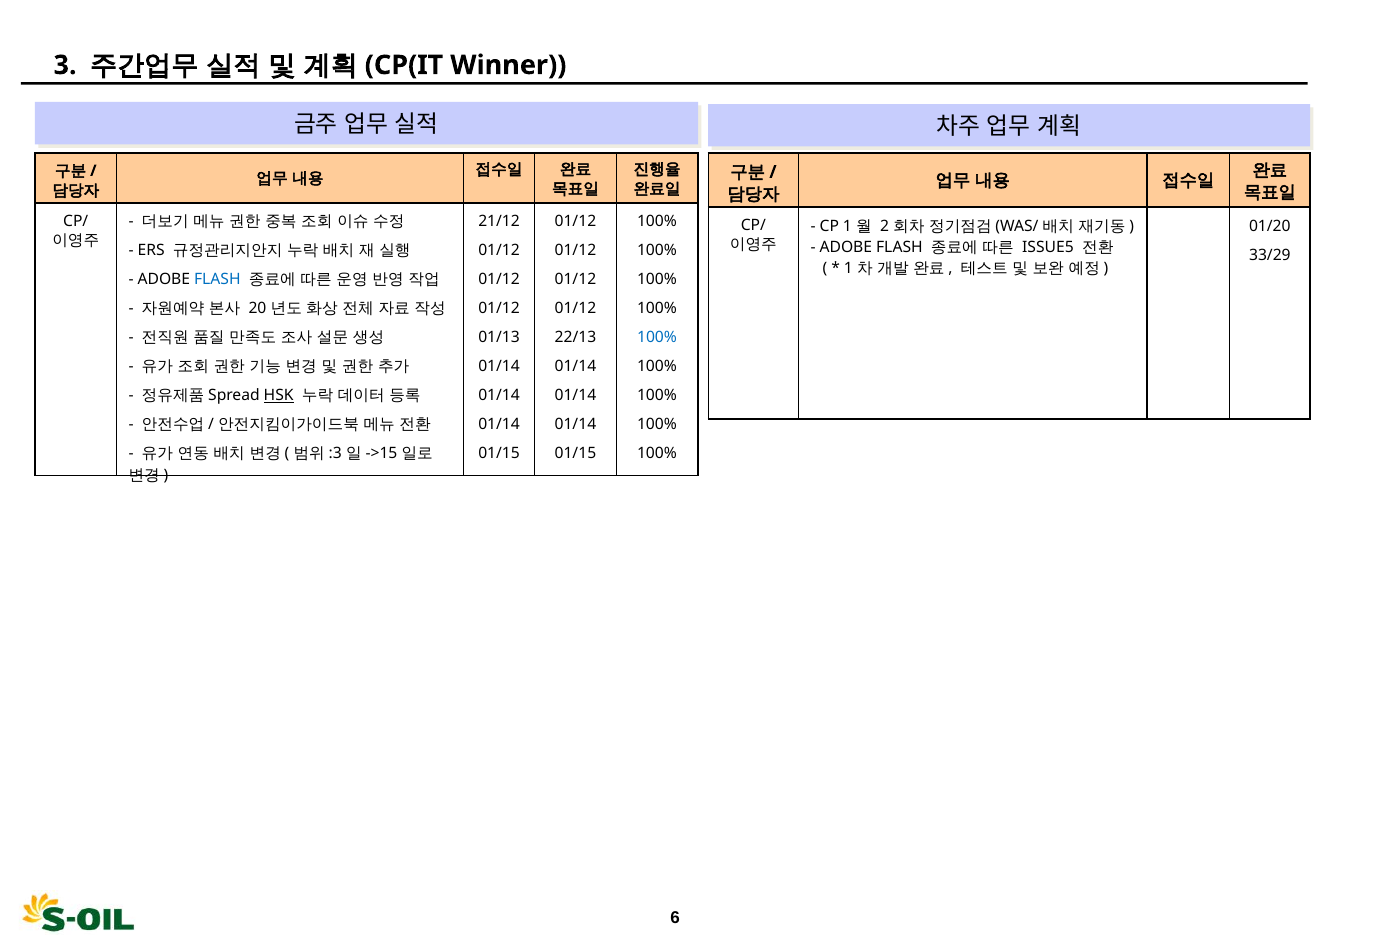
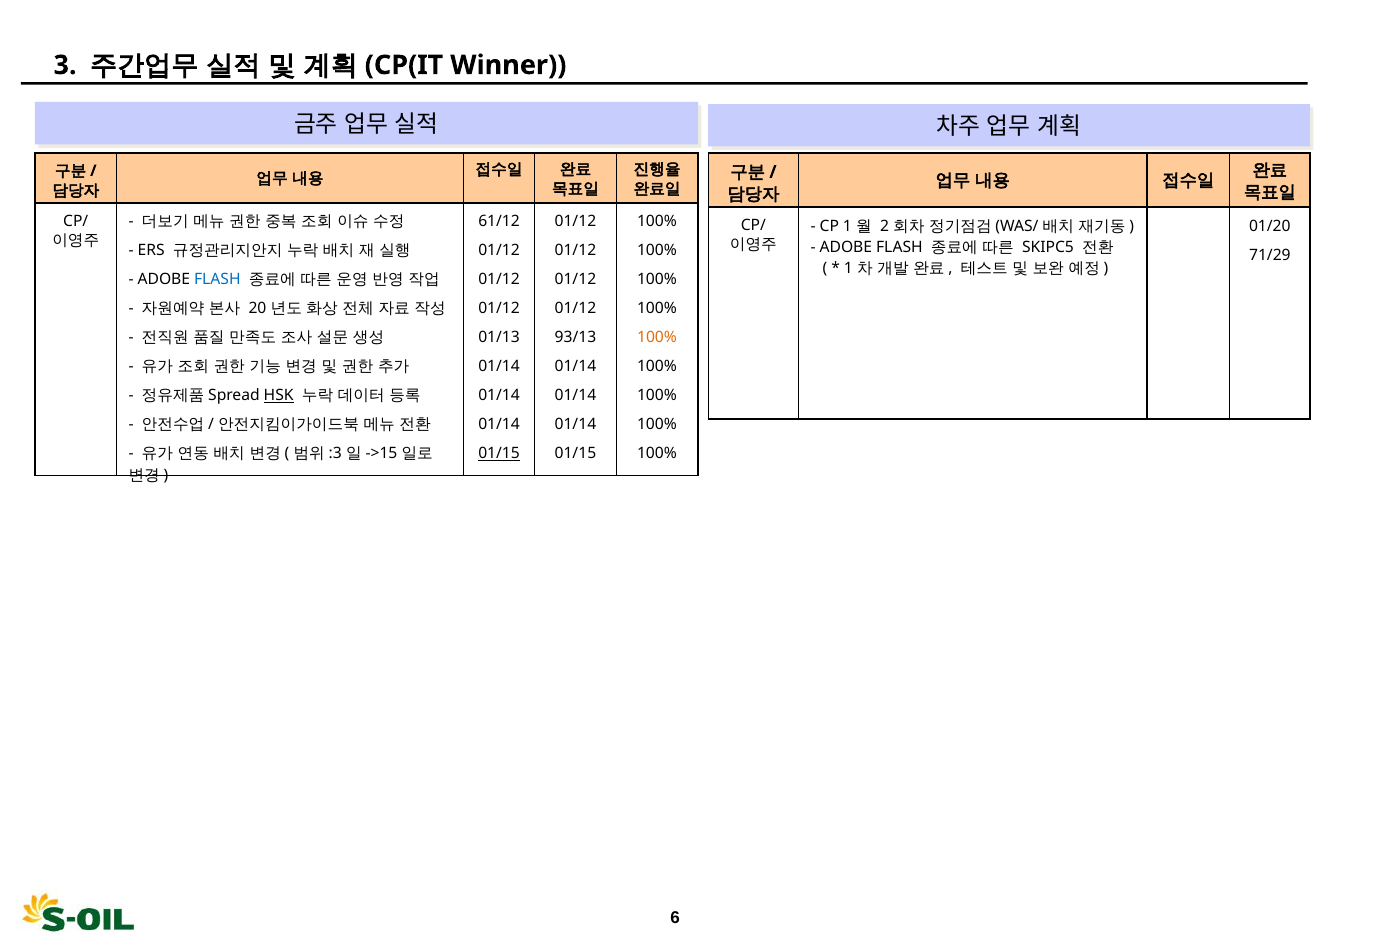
21/12: 21/12 -> 61/12
ISSUE5: ISSUE5 -> SKIPC5
33/29: 33/29 -> 71/29
22/13: 22/13 -> 93/13
100% at (657, 337) colour: blue -> orange
01/15 at (499, 454) underline: none -> present
